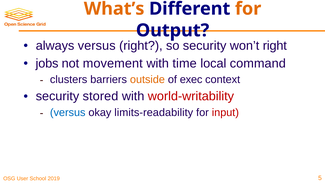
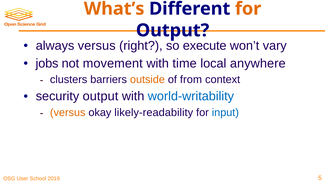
security at (205, 46): security -> execute
won’t right: right -> vary
command: command -> anywhere
exec: exec -> from
security stored: stored -> output
world-writability colour: red -> blue
versus at (68, 112) colour: blue -> orange
limits-readability: limits-readability -> likely-readability
input colour: red -> blue
